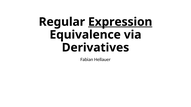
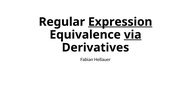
via underline: none -> present
